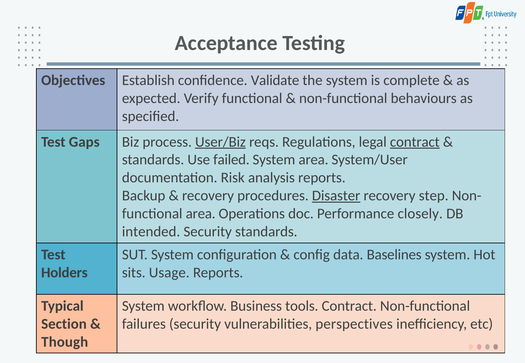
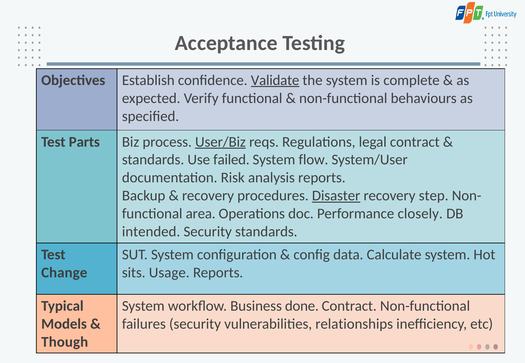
Validate underline: none -> present
Gaps: Gaps -> Parts
contract at (415, 142) underline: present -> none
System area: area -> flow
Baselines: Baselines -> Calculate
Holders: Holders -> Change
tools: tools -> done
Section: Section -> Models
perspectives: perspectives -> relationships
